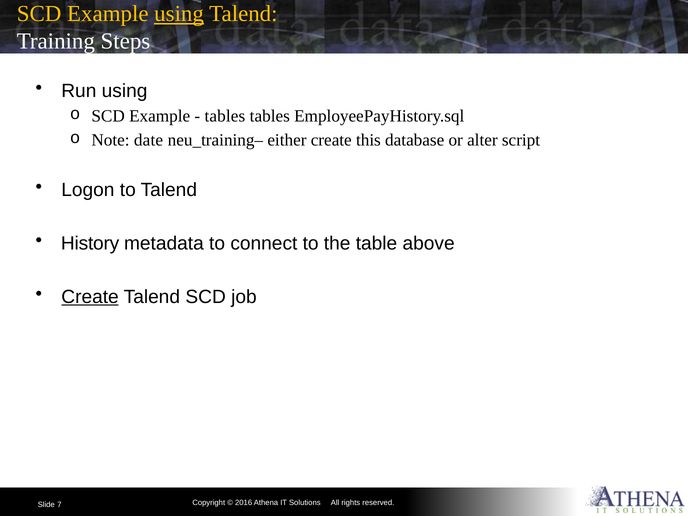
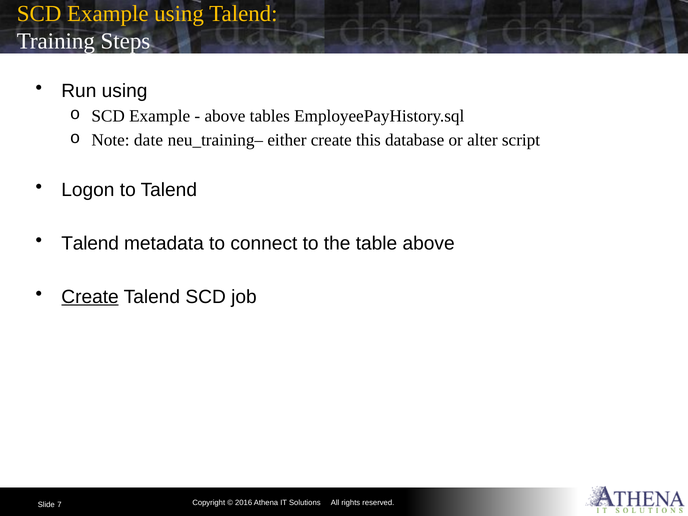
using at (179, 14) underline: present -> none
tables at (225, 116): tables -> above
History at (90, 243): History -> Talend
